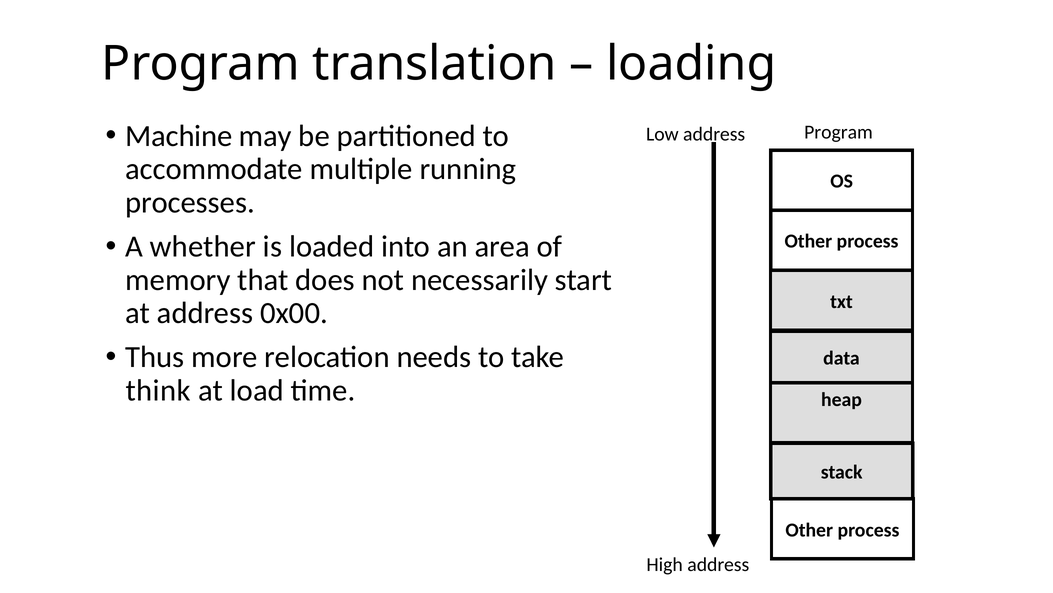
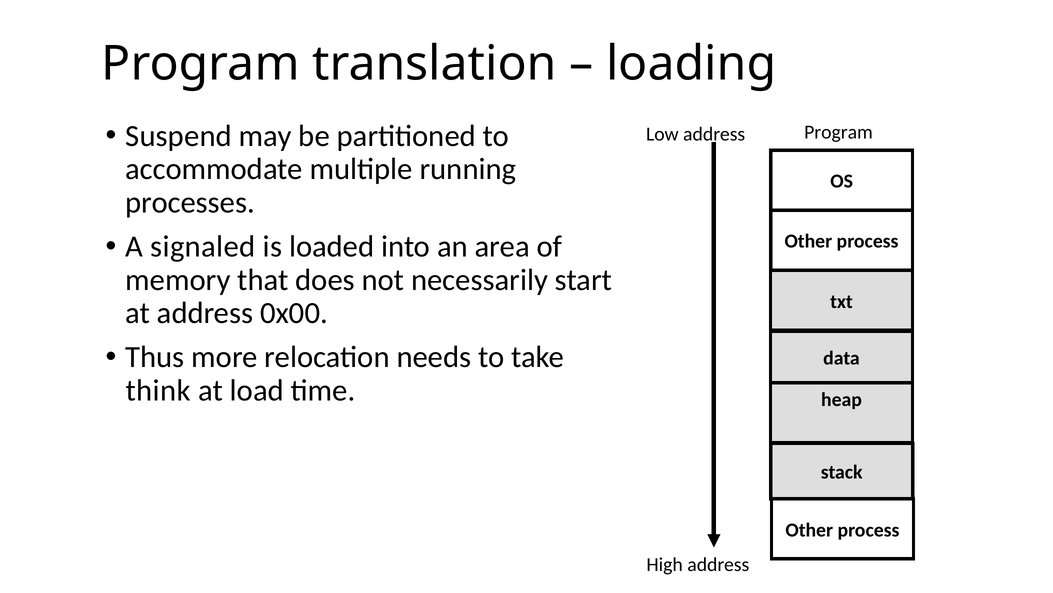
Machine: Machine -> Suspend
whether: whether -> signaled
